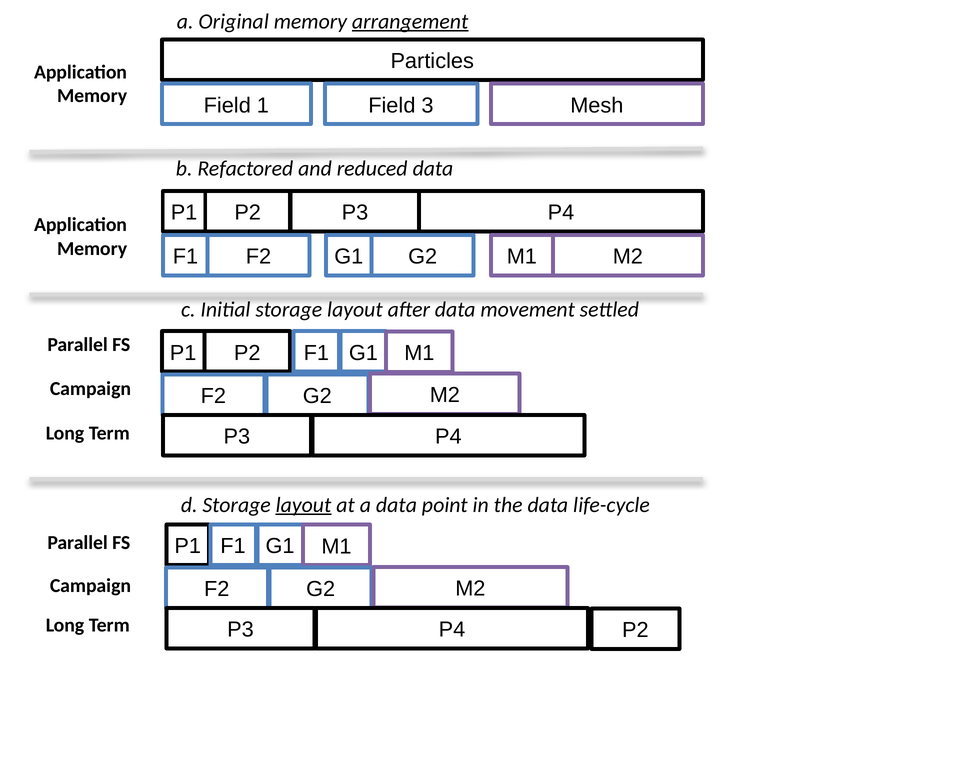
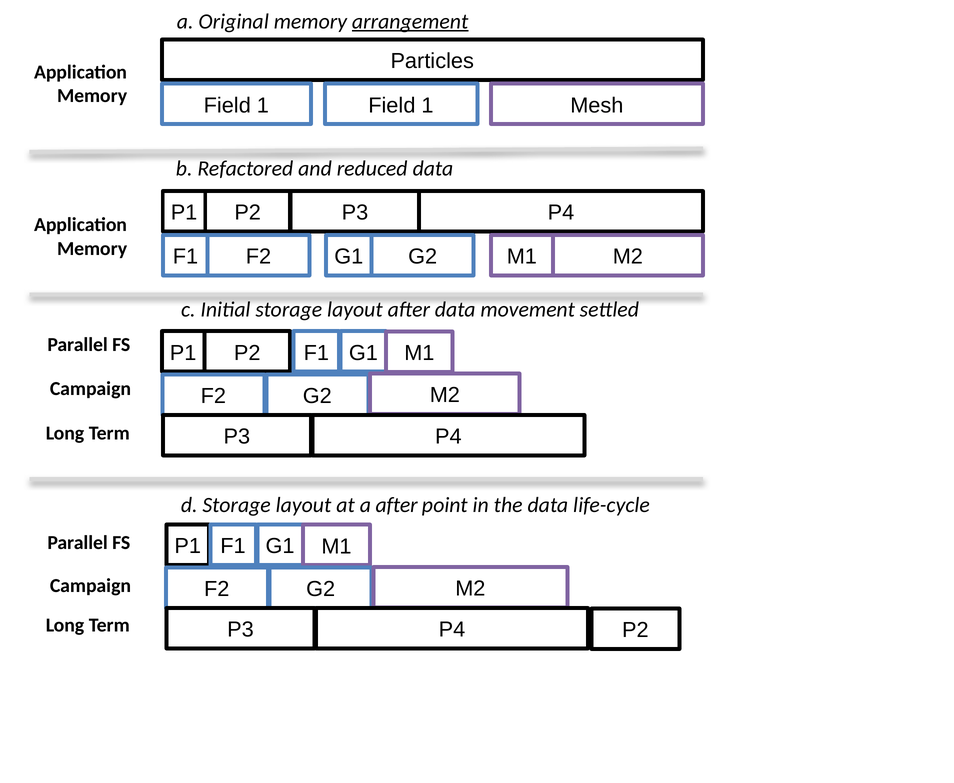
3 at (427, 105): 3 -> 1
layout at (304, 505) underline: present -> none
a data: data -> after
